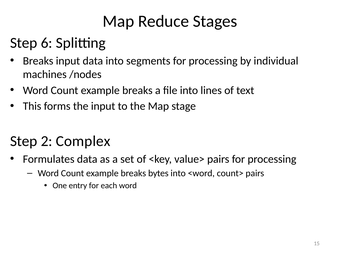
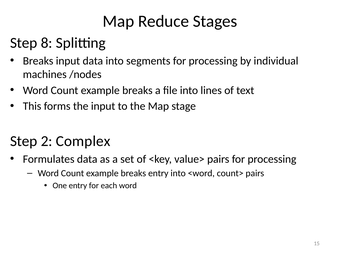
6: 6 -> 8
breaks bytes: bytes -> entry
